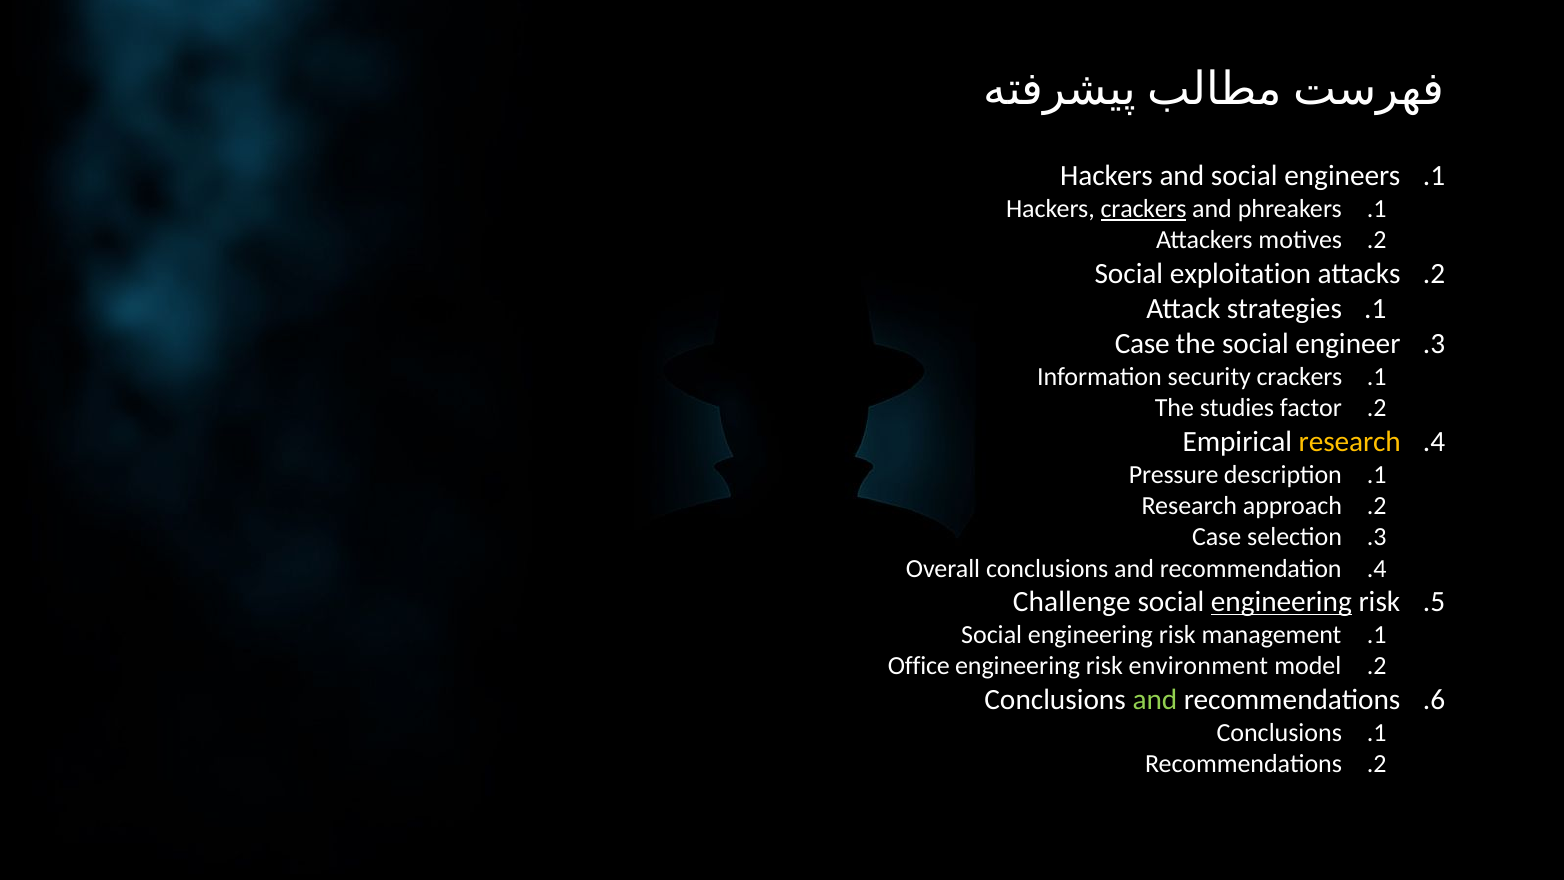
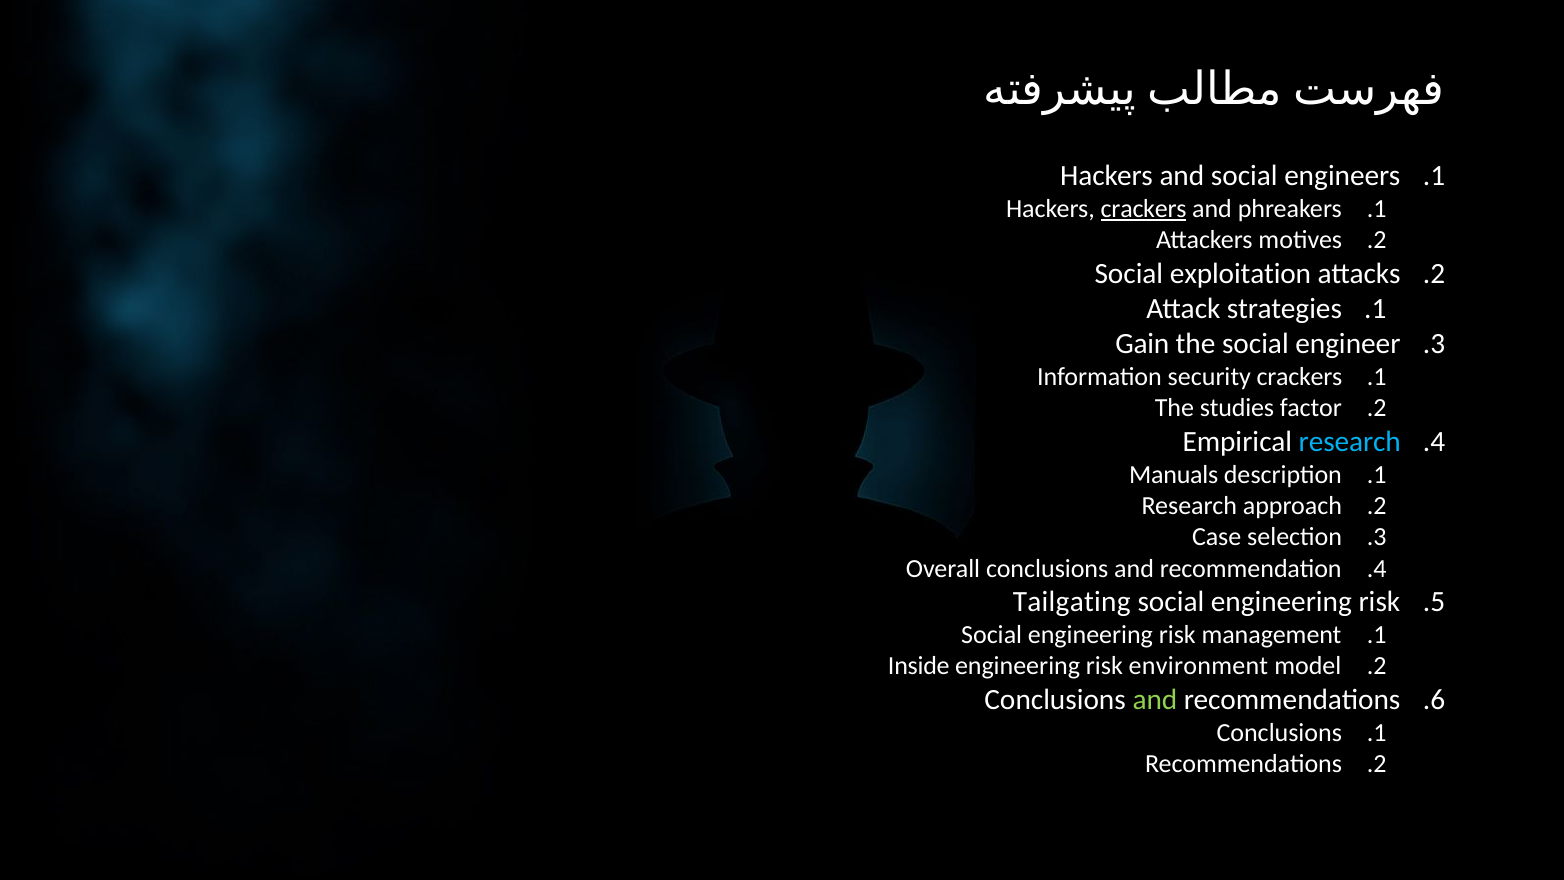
Case at (1142, 344): Case -> Gain
research at (1350, 442) colour: yellow -> light blue
Pressure: Pressure -> Manuals
Challenge: Challenge -> Tailgating
engineering at (1281, 602) underline: present -> none
Office: Office -> Inside
